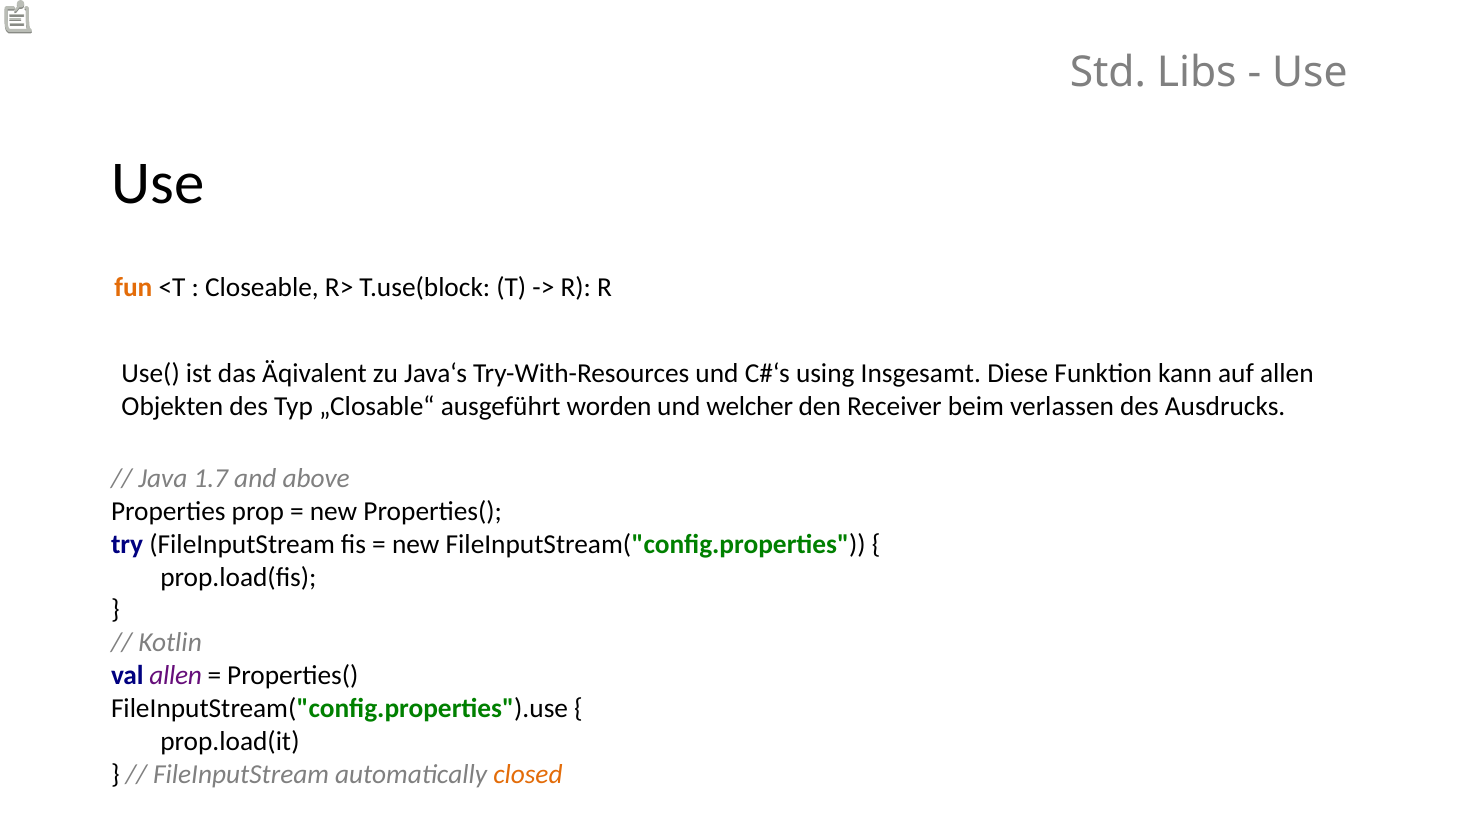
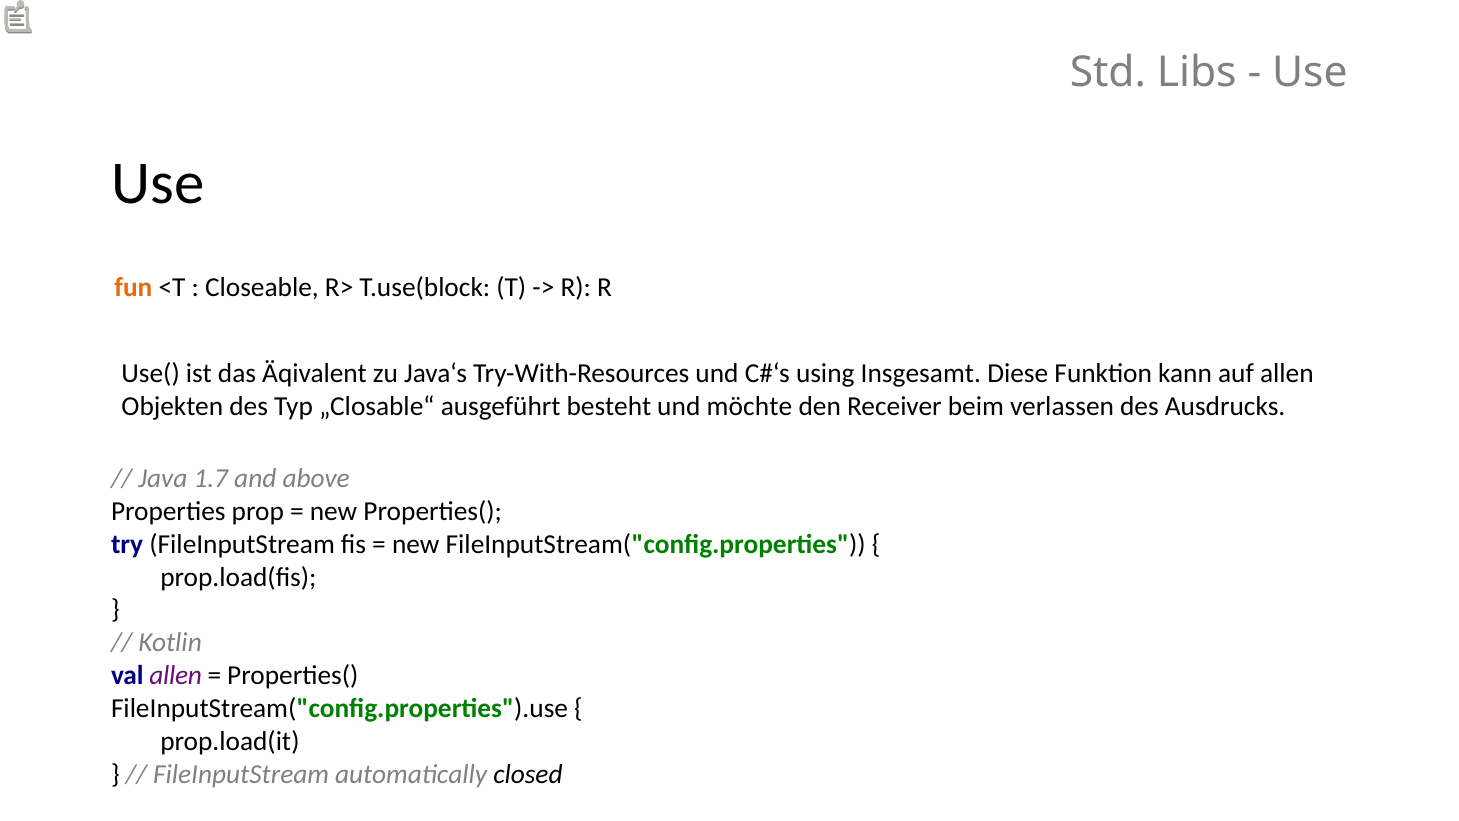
worden: worden -> besteht
welcher: welcher -> möchte
closed colour: orange -> black
